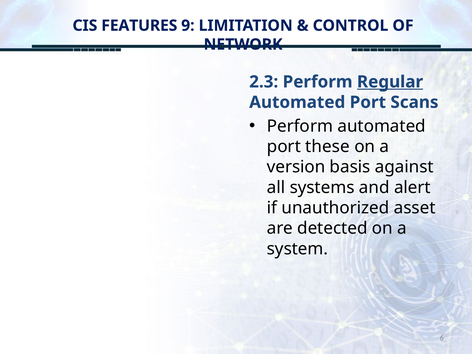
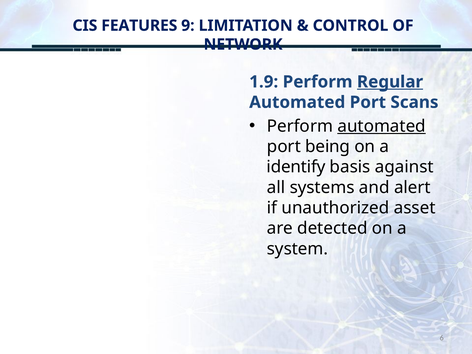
2.3: 2.3 -> 1.9
automated at (382, 126) underline: none -> present
these: these -> being
version: version -> identify
